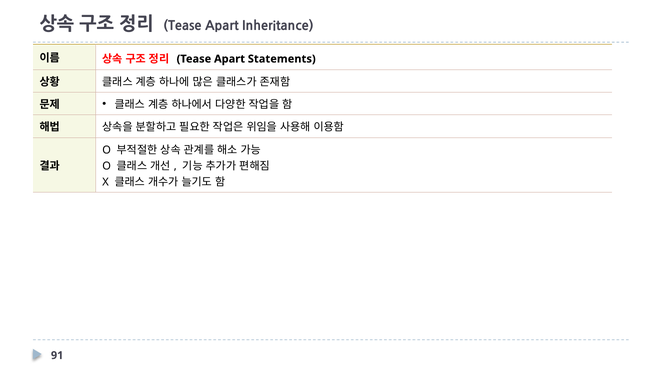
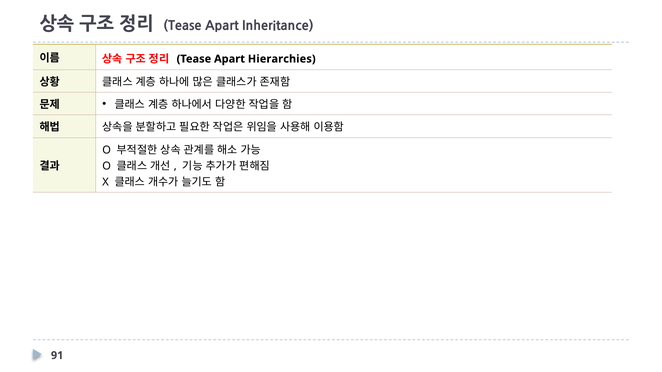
Statements: Statements -> Hierarchies
